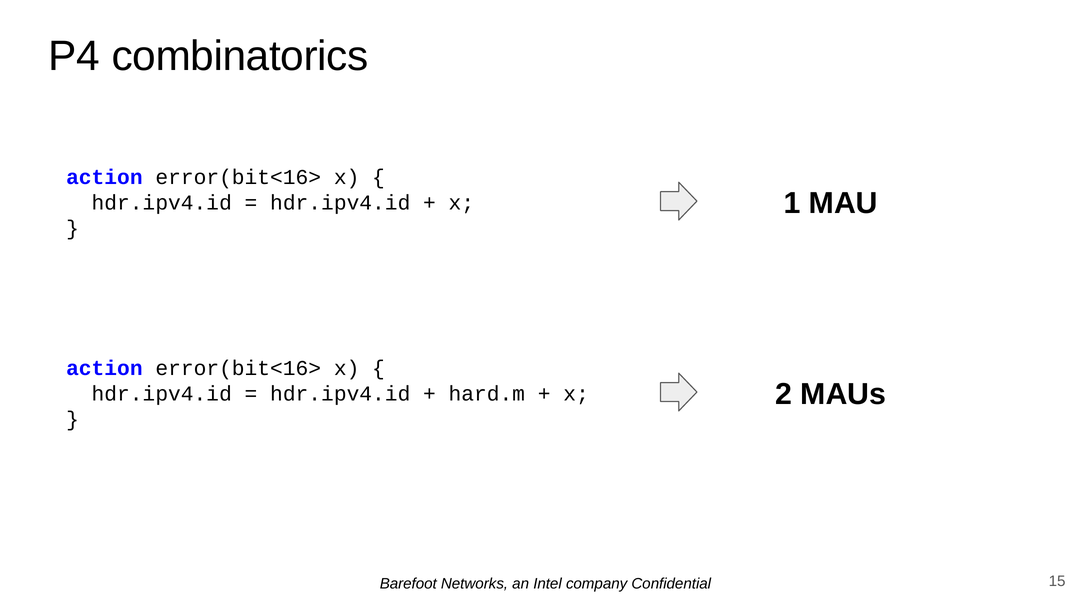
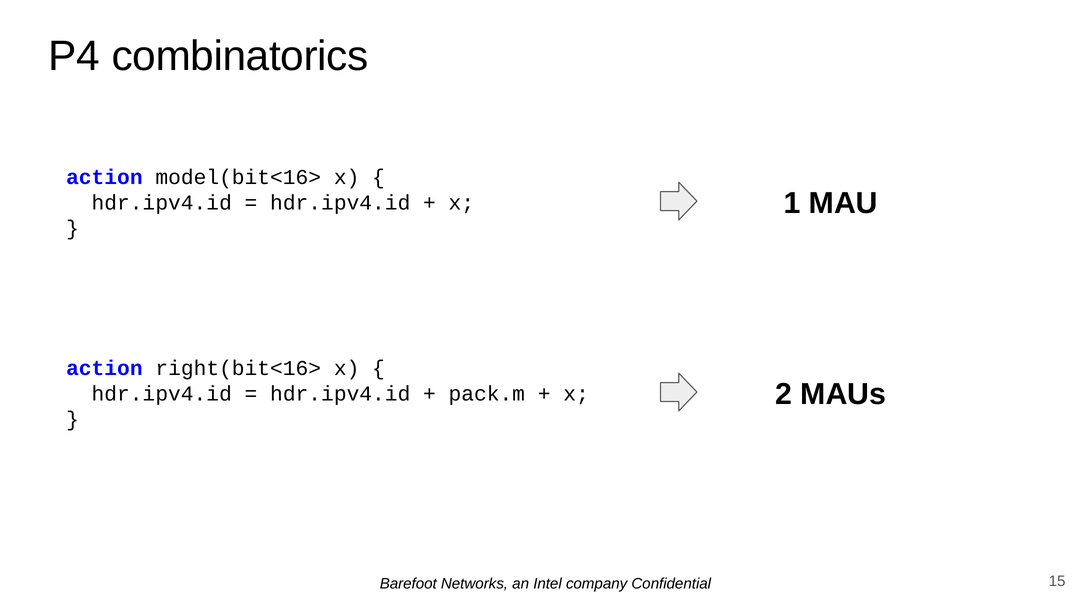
error(bit<16> at (238, 177): error(bit<16> -> model(bit<16>
error(bit<16> at (238, 368): error(bit<16> -> right(bit<16>
hard.m: hard.m -> pack.m
